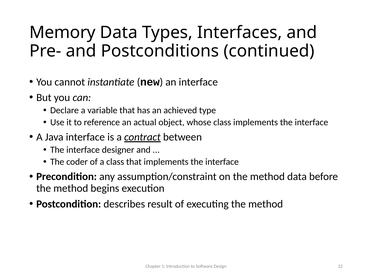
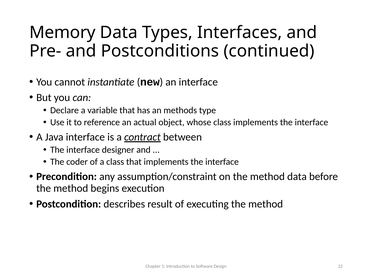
achieved: achieved -> methods
